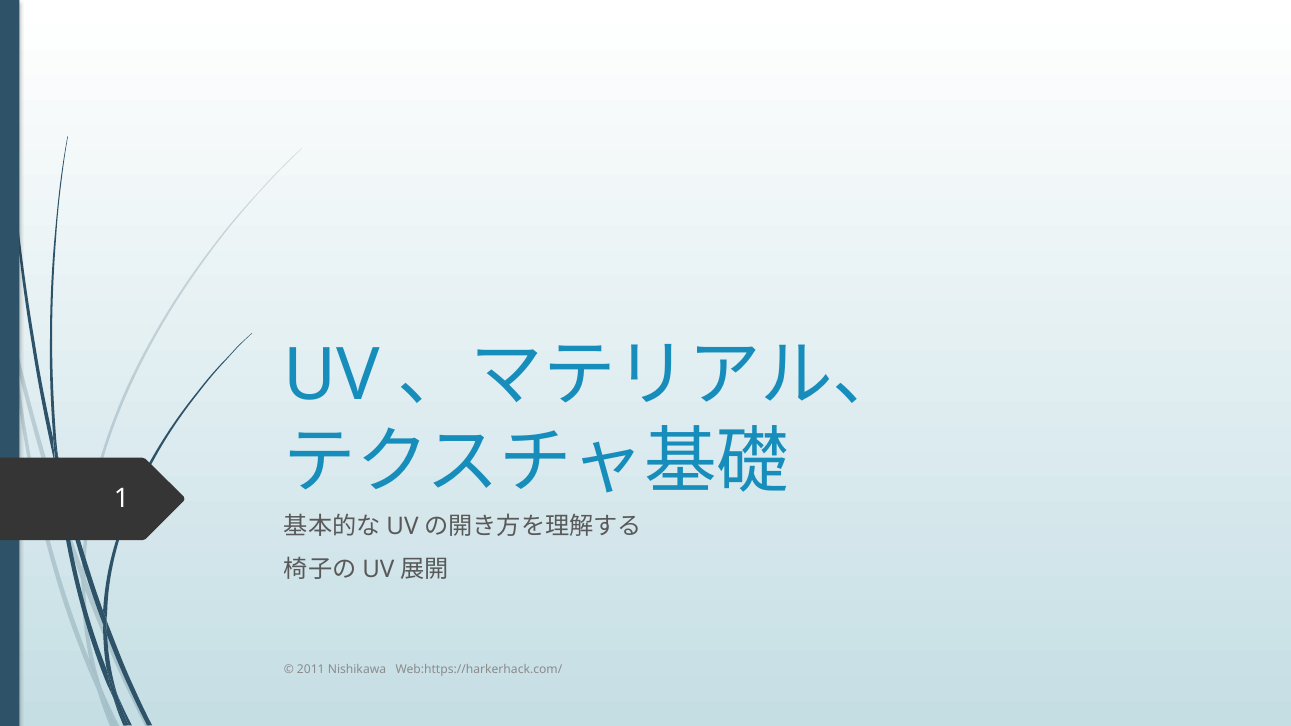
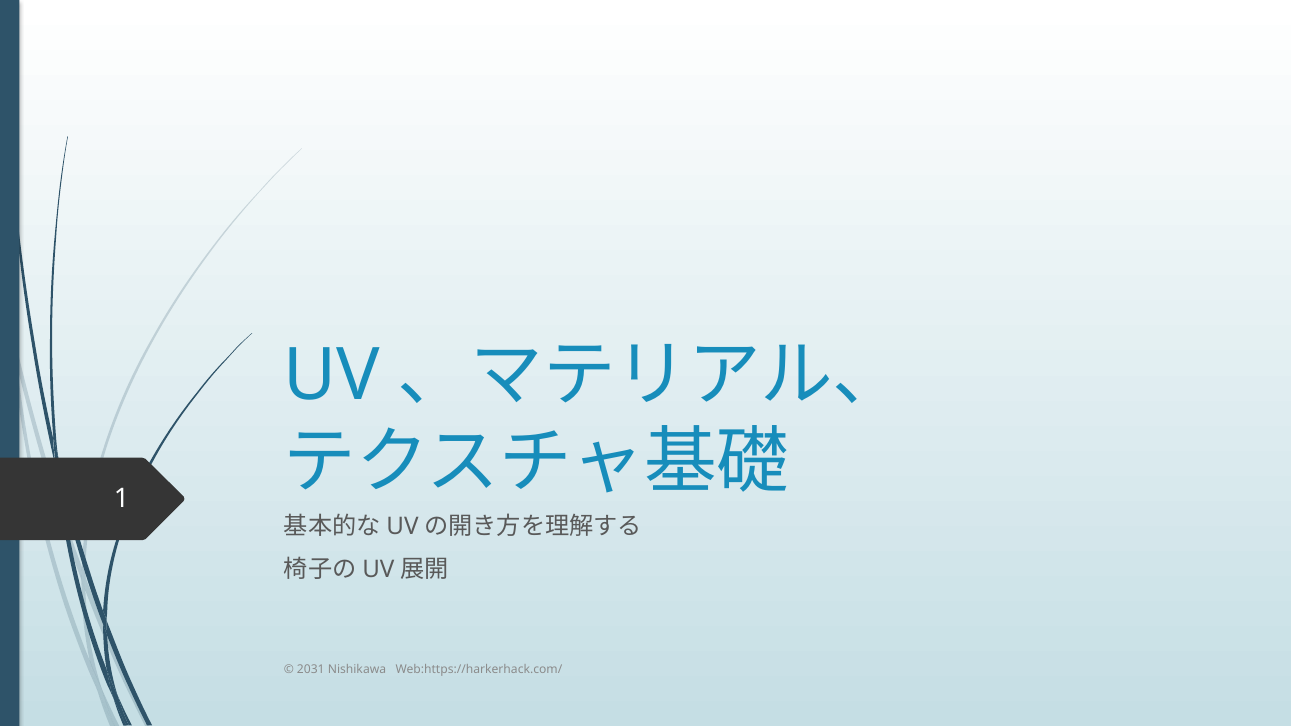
2011: 2011 -> 2031
